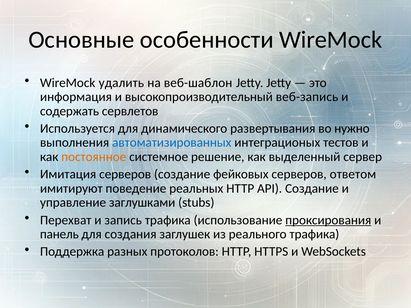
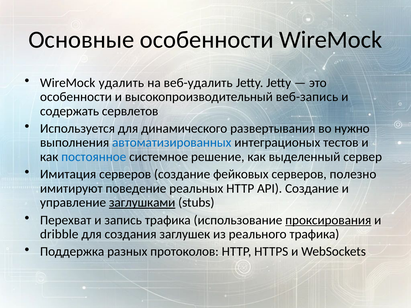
веб-шаблон: веб-шаблон -> веб-удалить
информация at (76, 97): информация -> особенности
постоянное colour: orange -> blue
ответом: ответом -> полезно
заглушками underline: none -> present
панель: панель -> dribble
